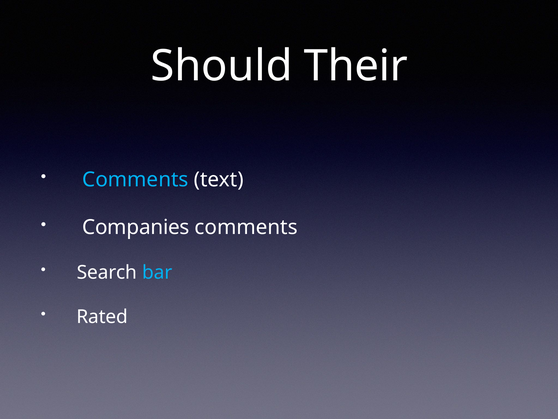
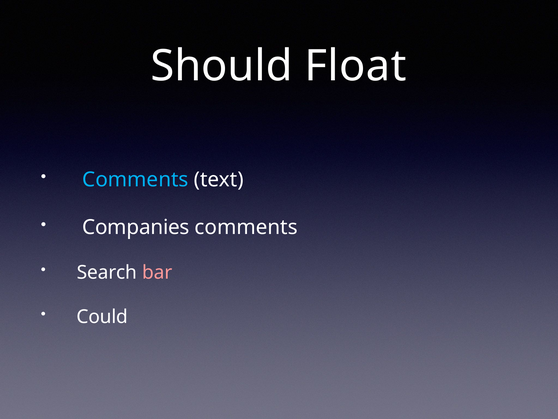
Their: Their -> Float
bar colour: light blue -> pink
Rated: Rated -> Could
